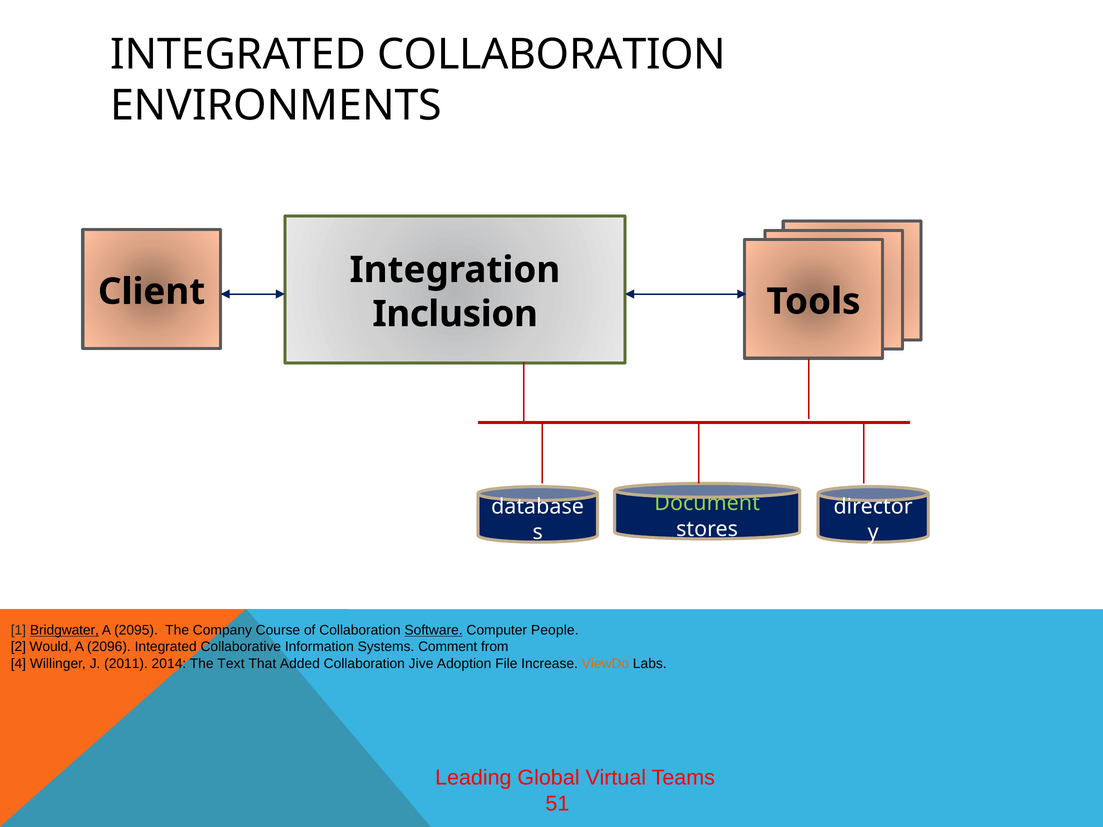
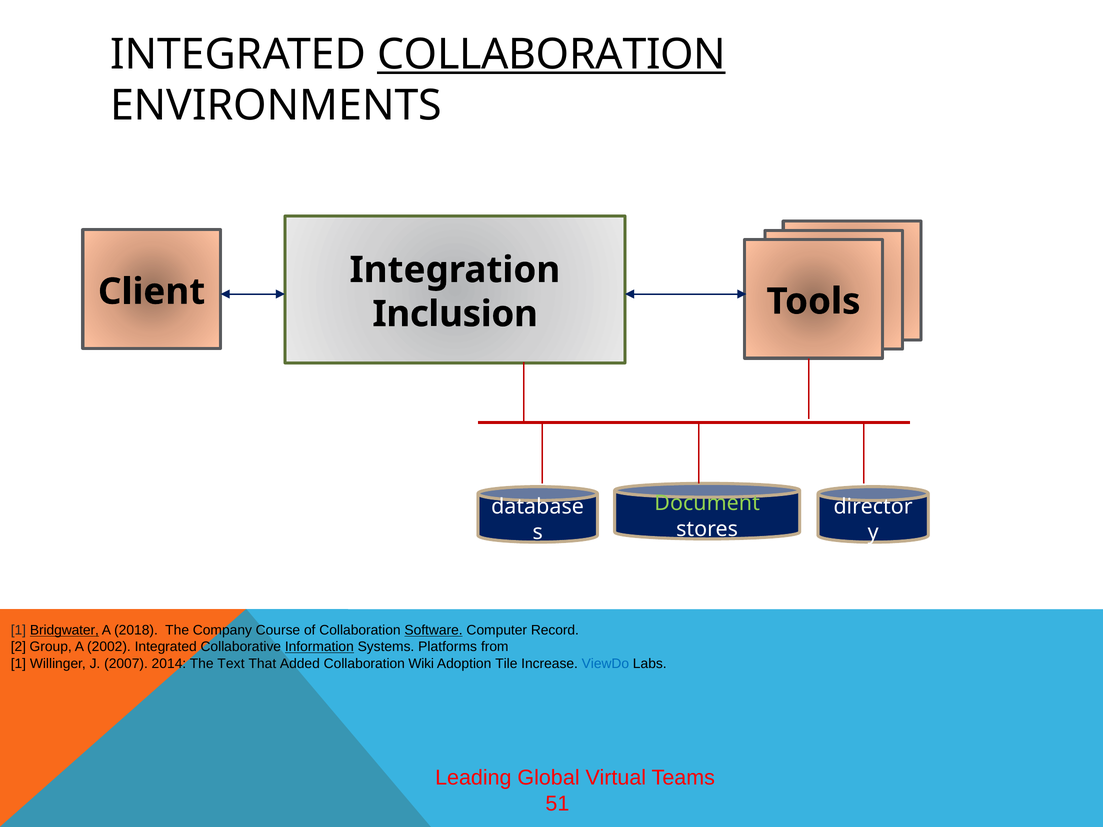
COLLABORATION at (552, 54) underline: none -> present
2095: 2095 -> 2018
People: People -> Record
Would: Would -> Group
2096: 2096 -> 2002
Information underline: none -> present
Comment: Comment -> Platforms
4 at (18, 664): 4 -> 1
2011: 2011 -> 2007
Jive: Jive -> Wiki
File: File -> Tile
ViewDo colour: orange -> blue
